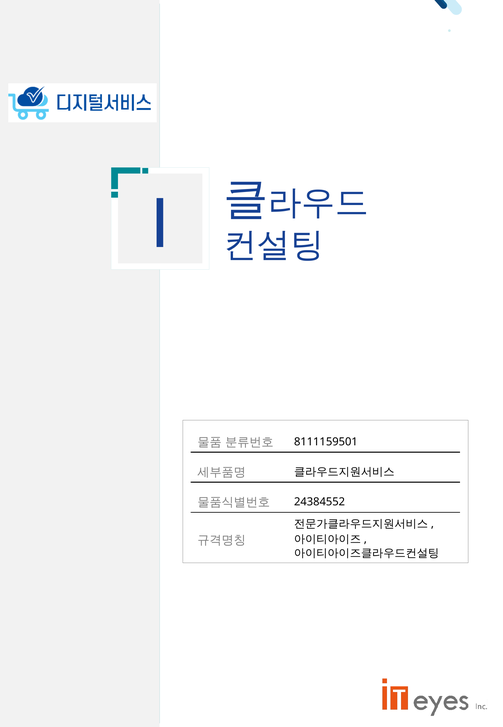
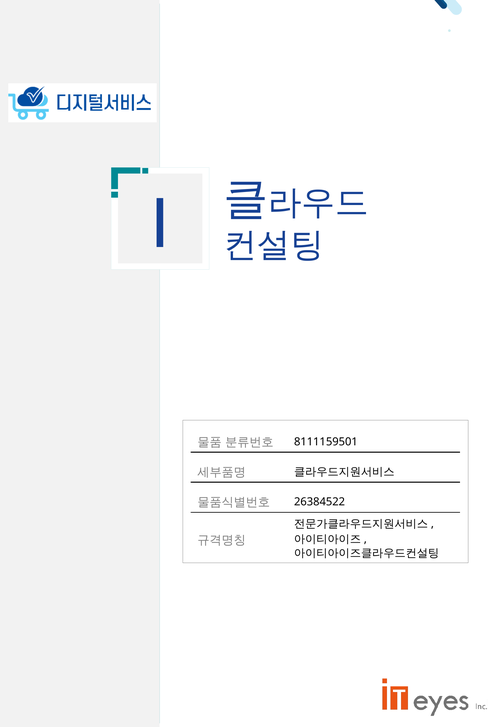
24384552: 24384552 -> 26384522
